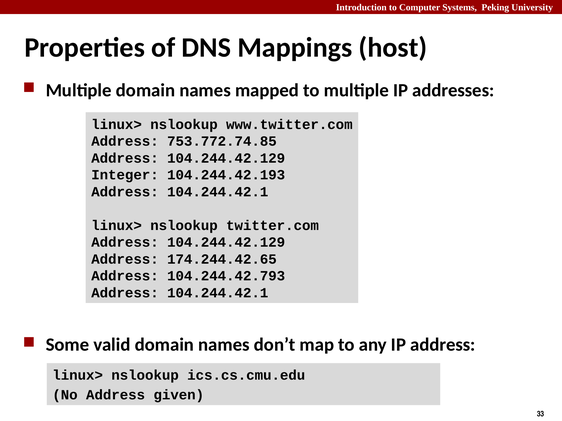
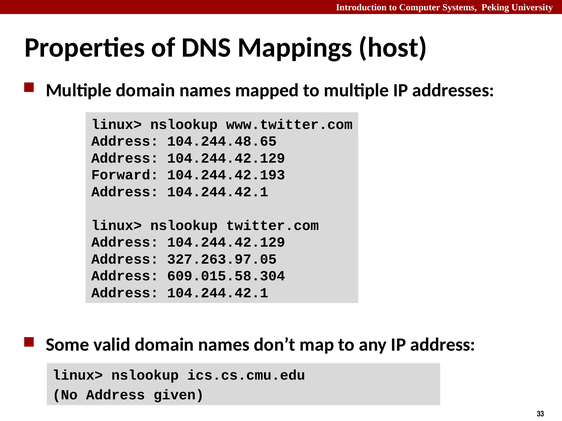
753.772.74.85: 753.772.74.85 -> 104.244.48.65
Integer: Integer -> Forward
174.244.42.65: 174.244.42.65 -> 327.263.97.05
104.244.42.793: 104.244.42.793 -> 609.015.58.304
